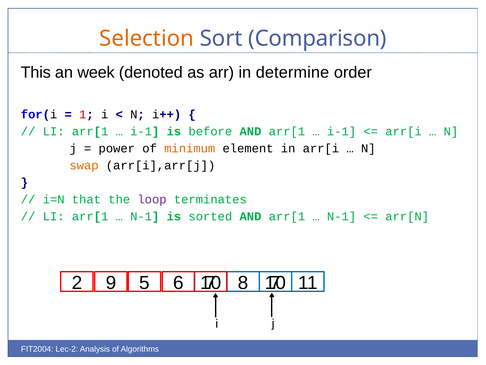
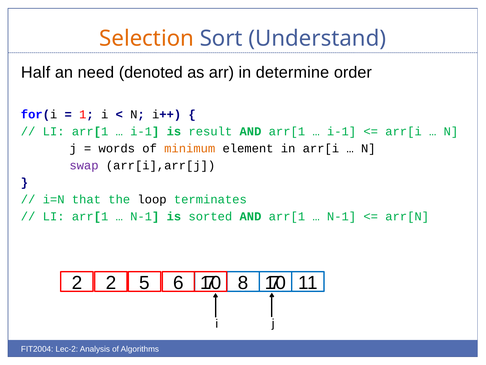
Comparison: Comparison -> Understand
This: This -> Half
week: week -> need
before: before -> result
power: power -> words
swap colour: orange -> purple
loop colour: purple -> black
2 9: 9 -> 2
